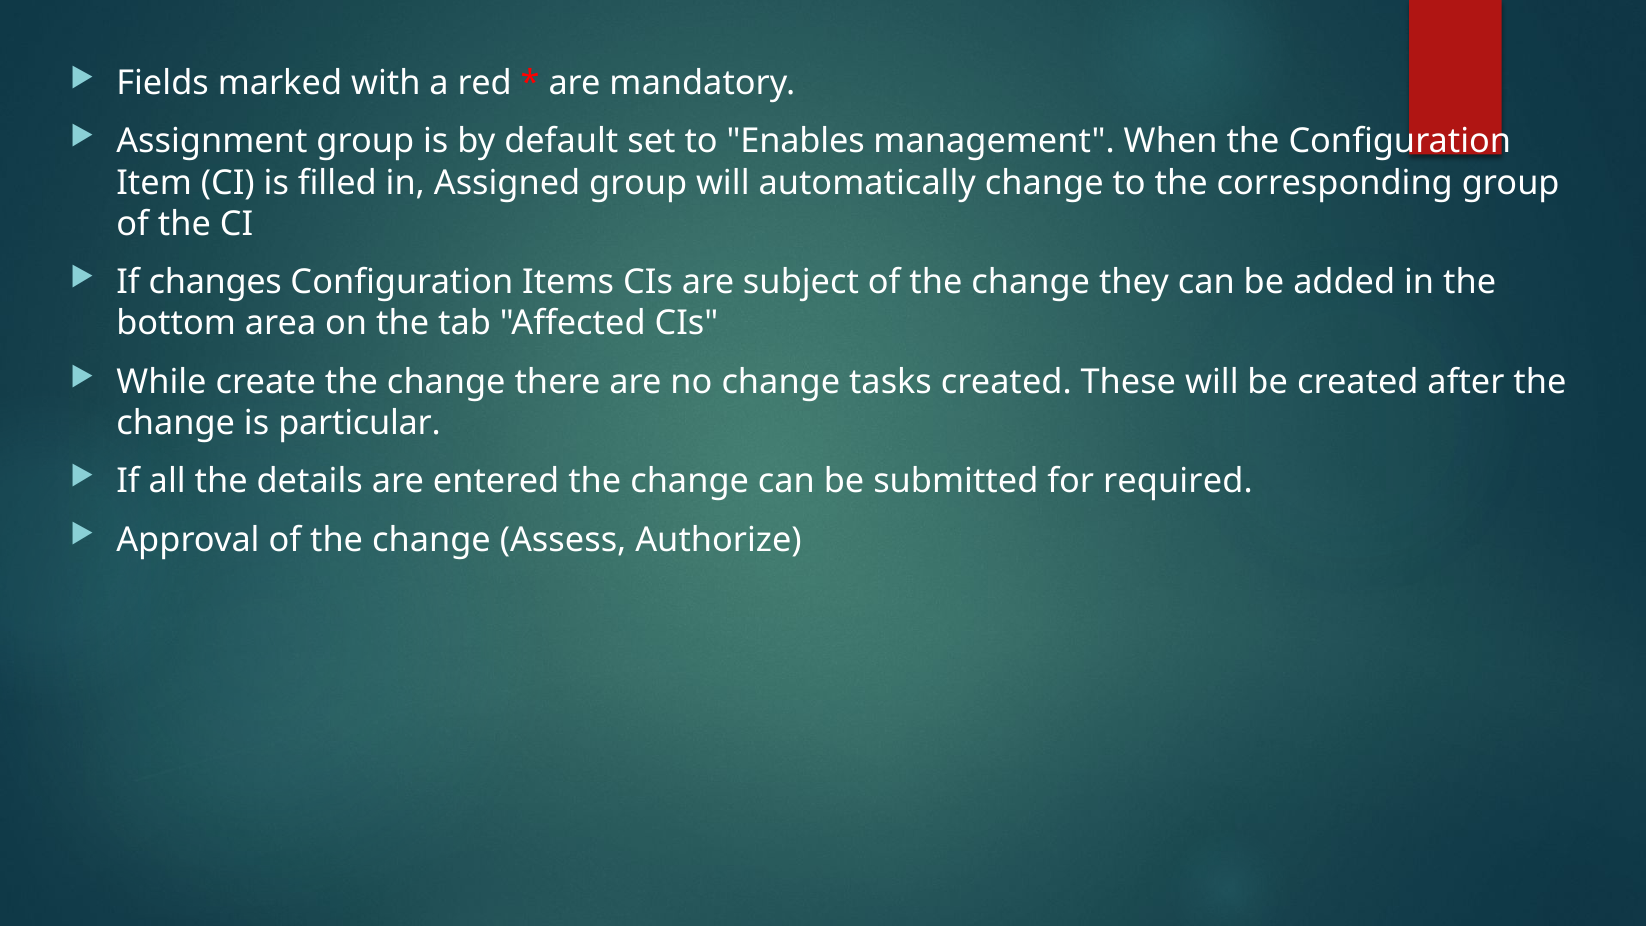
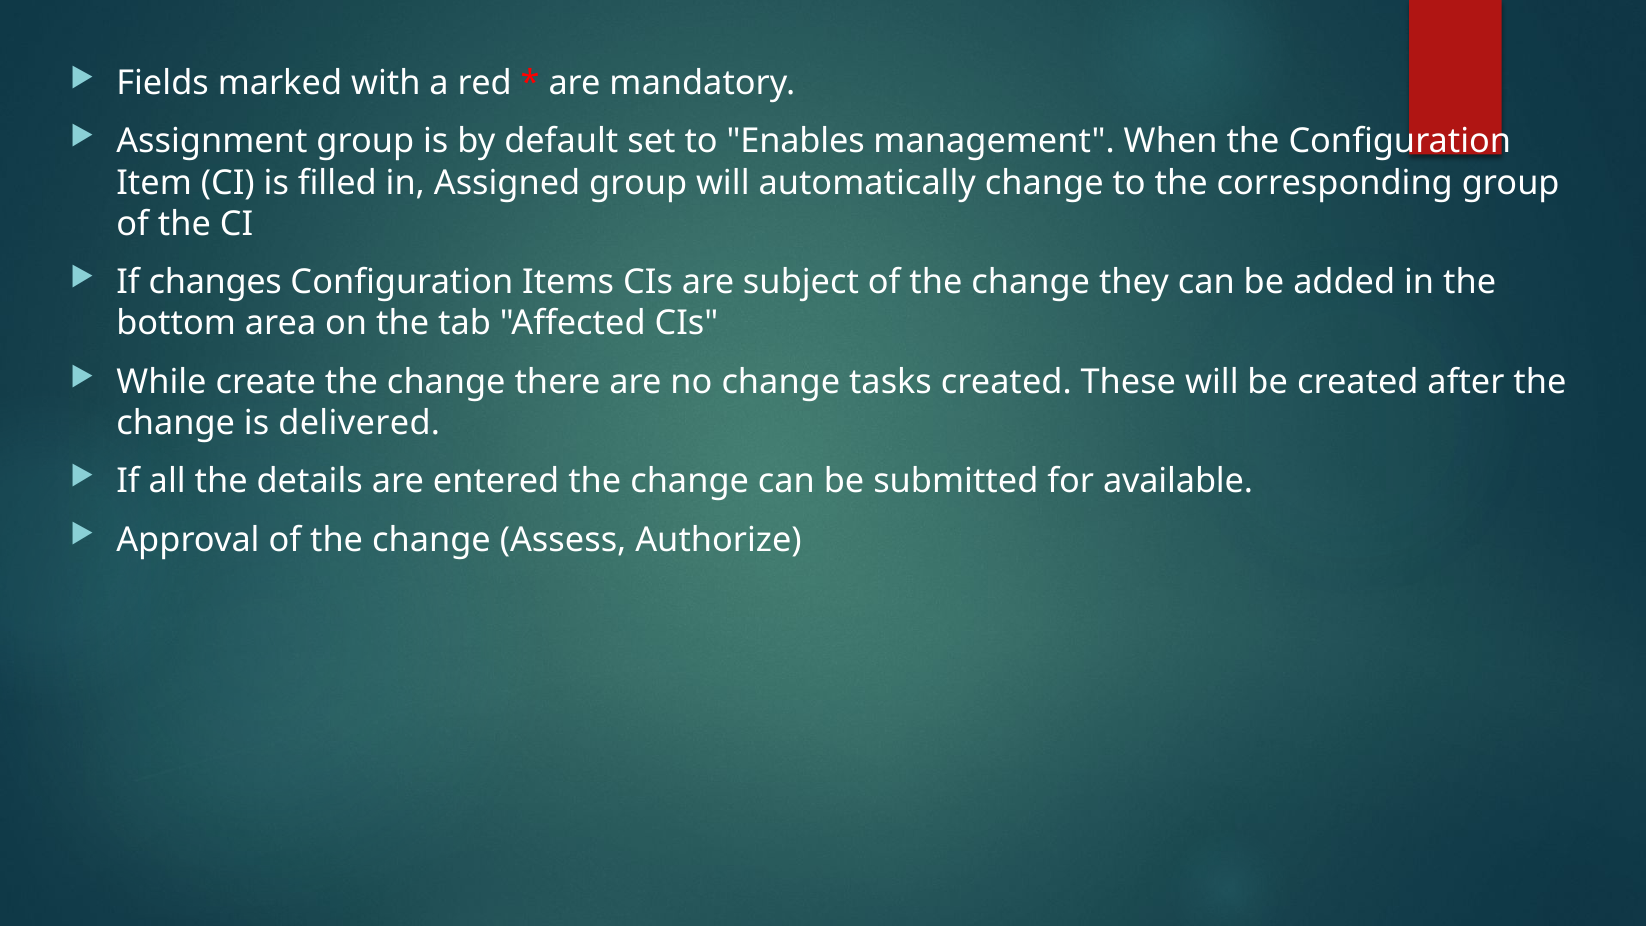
particular: particular -> delivered
required: required -> available
